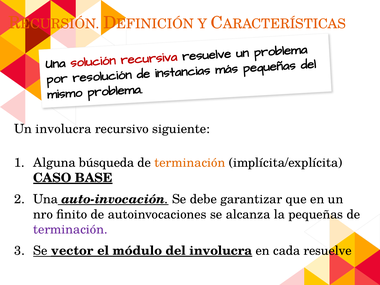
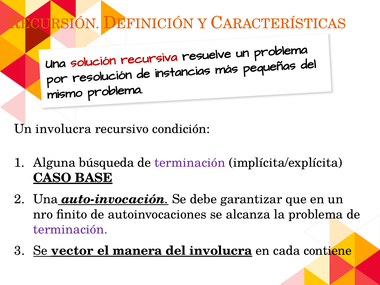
siguiente: siguiente -> condición
terminación at (190, 163) colour: orange -> purple
la pequeñas: pequeñas -> problema
módulo: módulo -> manera
cada resuelve: resuelve -> contiene
